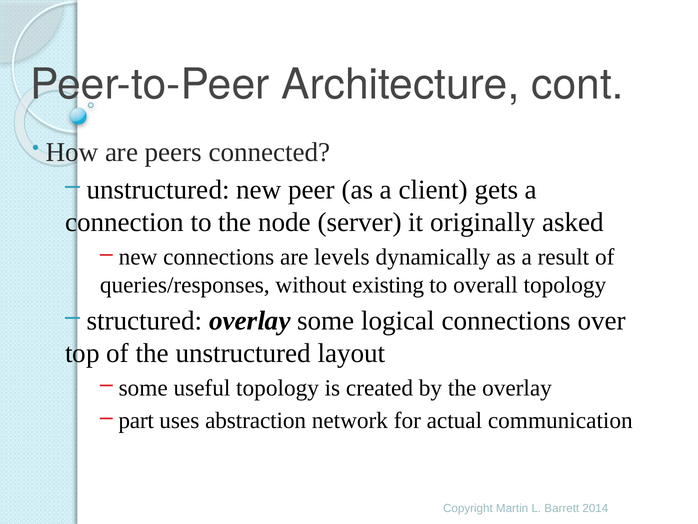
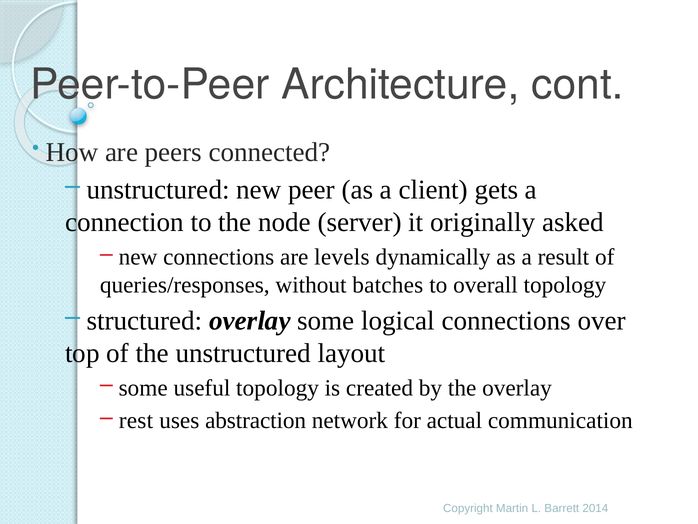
existing: existing -> batches
part: part -> rest
